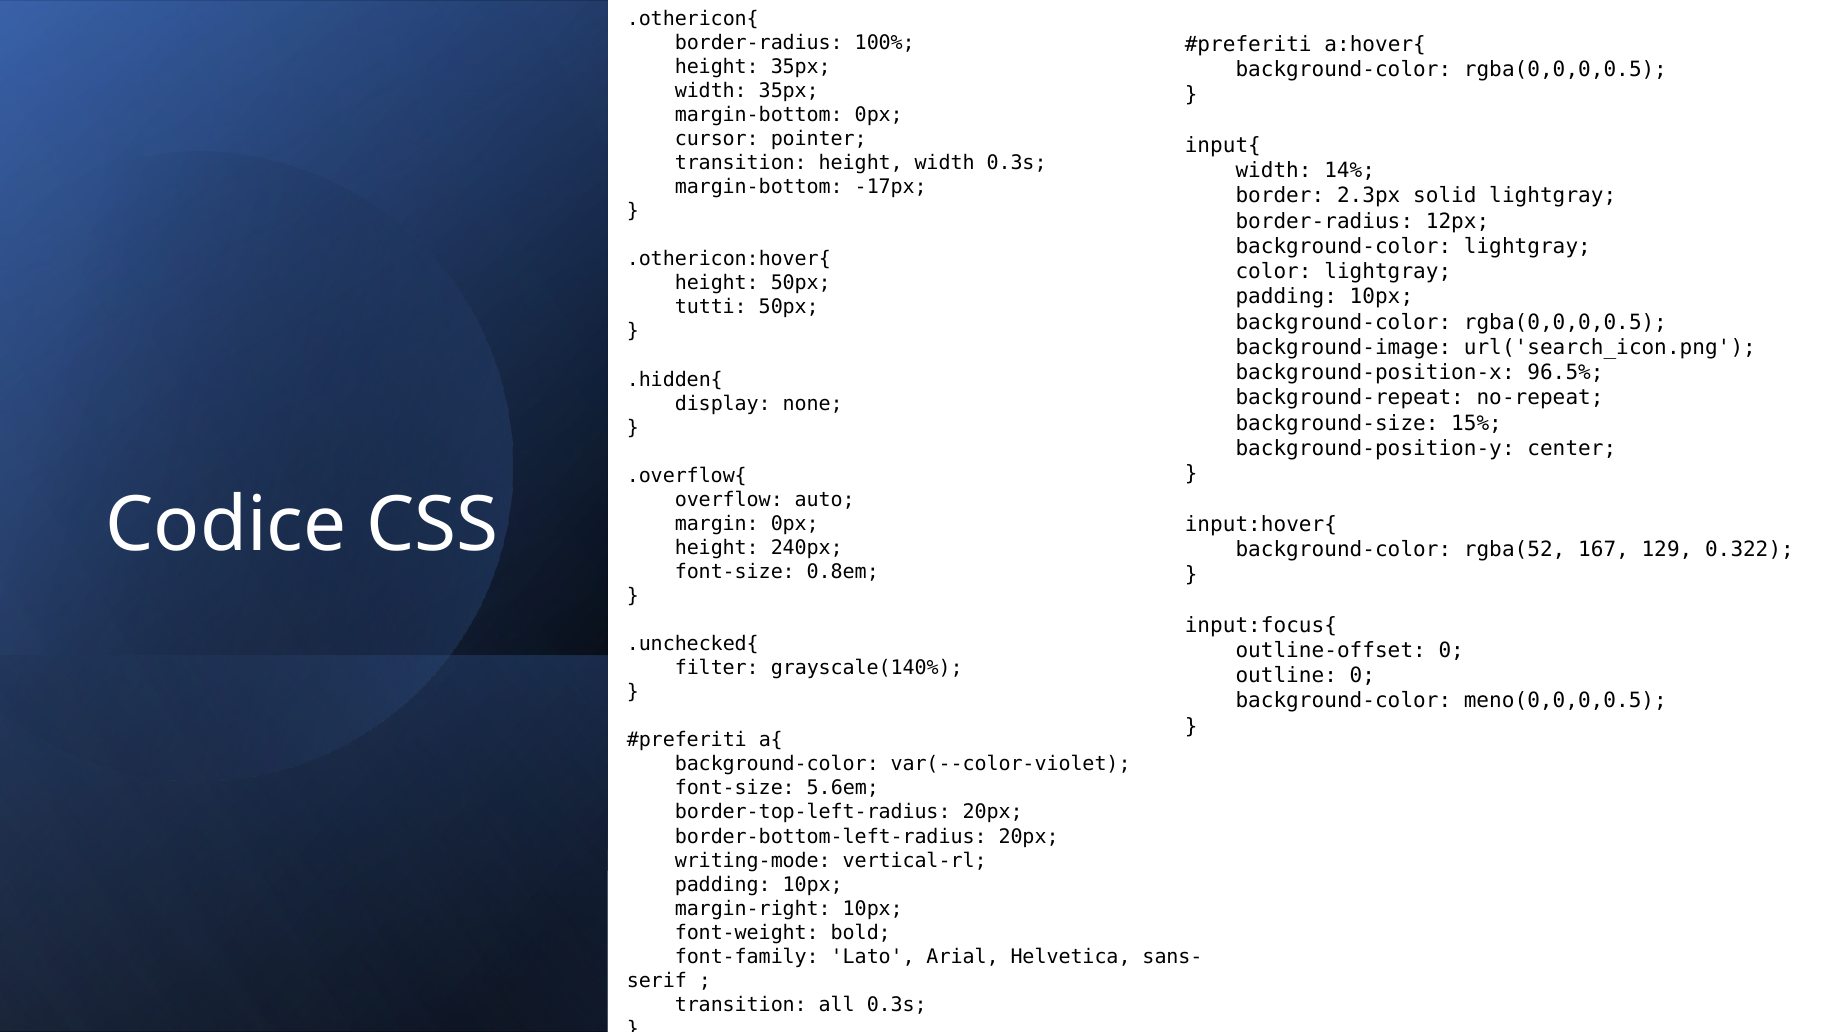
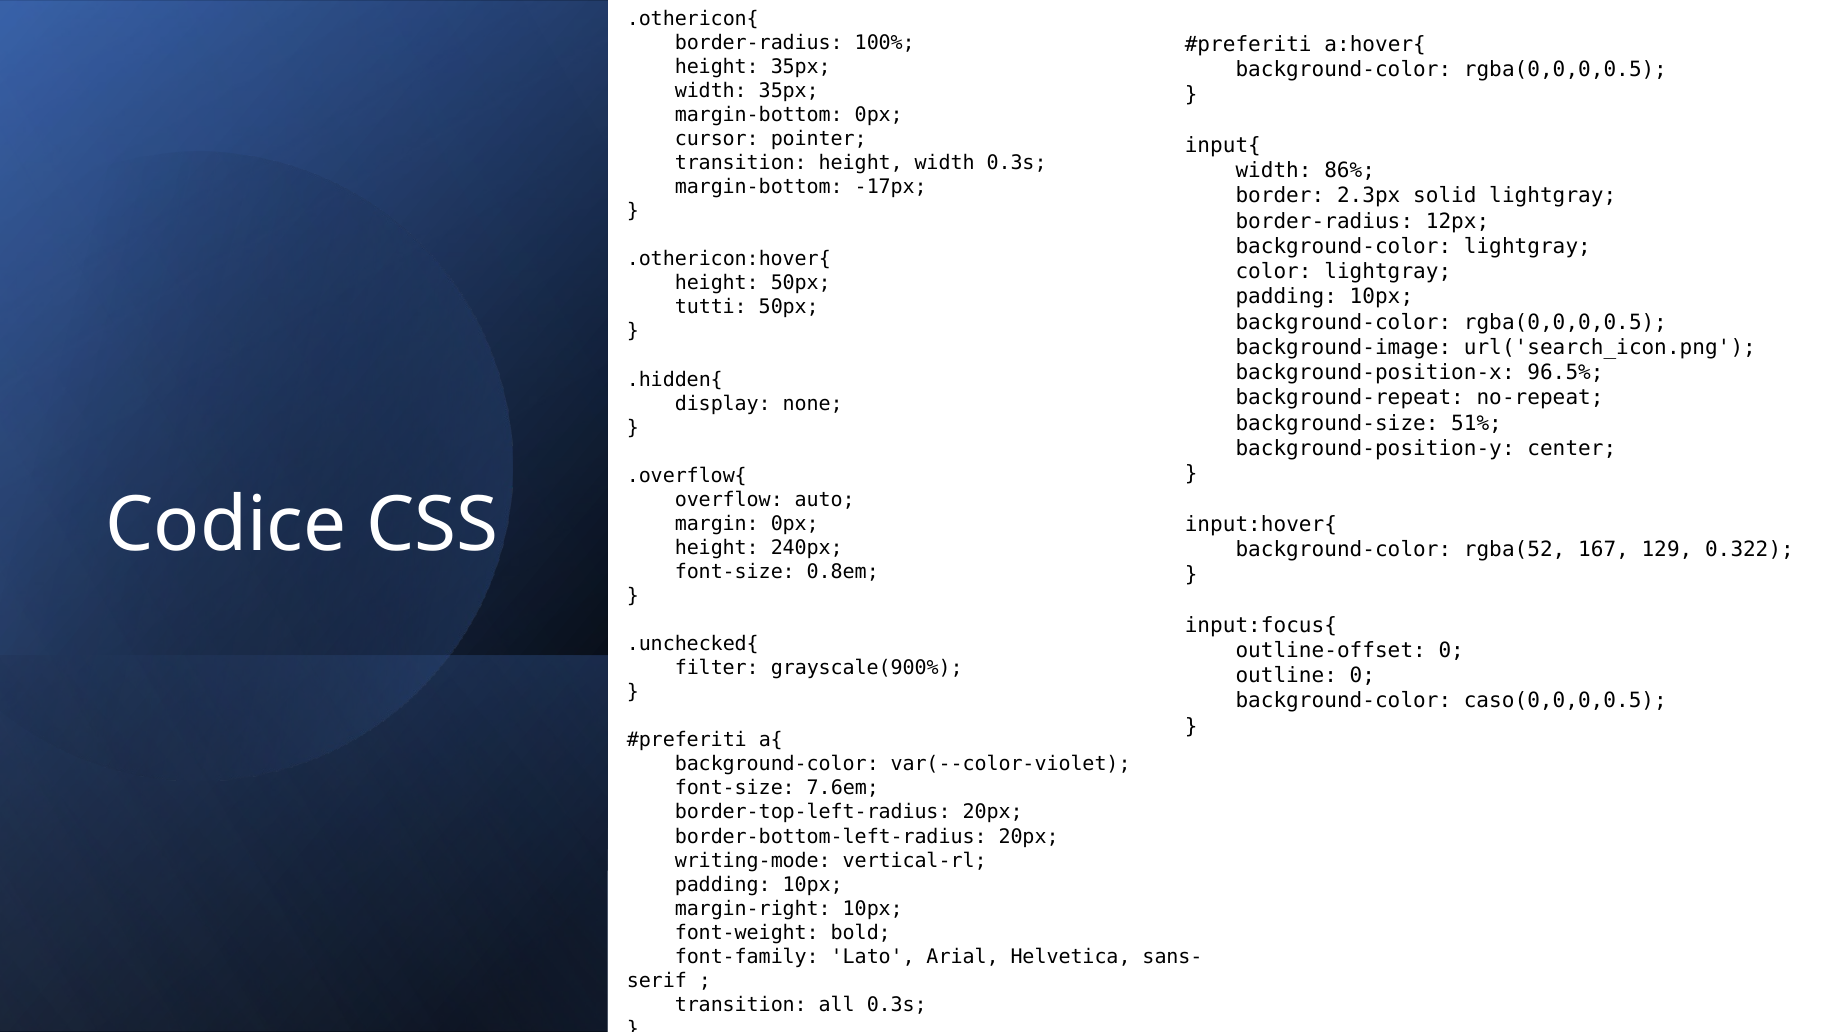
14%: 14% -> 86%
15%: 15% -> 51%
grayscale(140%: grayscale(140% -> grayscale(900%
meno(0,0,0,0.5: meno(0,0,0,0.5 -> caso(0,0,0,0.5
5.6em: 5.6em -> 7.6em
